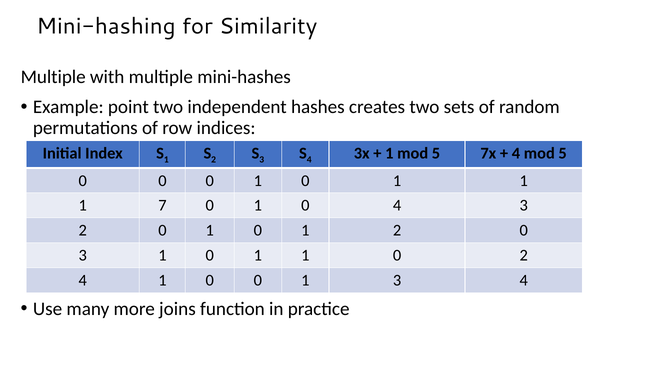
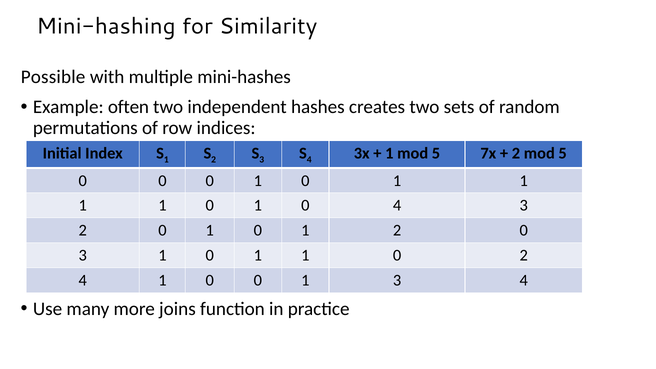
Multiple at (53, 77): Multiple -> Possible
point: point -> often
4 at (516, 153): 4 -> 2
7 at (162, 206): 7 -> 1
